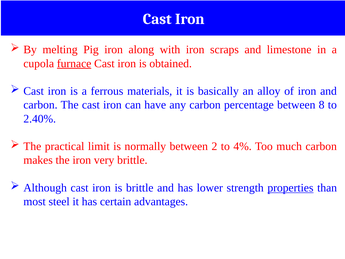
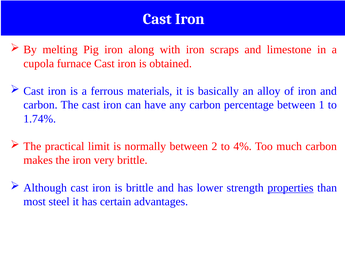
furnace underline: present -> none
8: 8 -> 1
2.40%: 2.40% -> 1.74%
